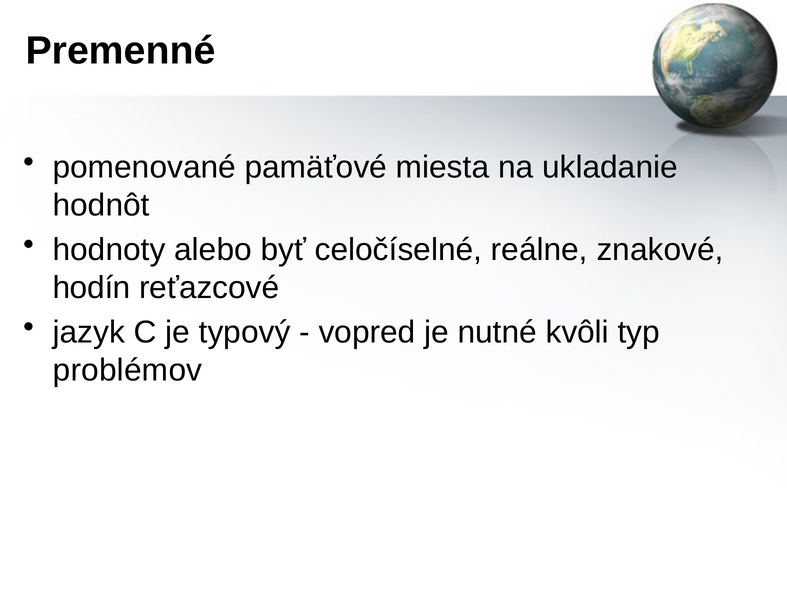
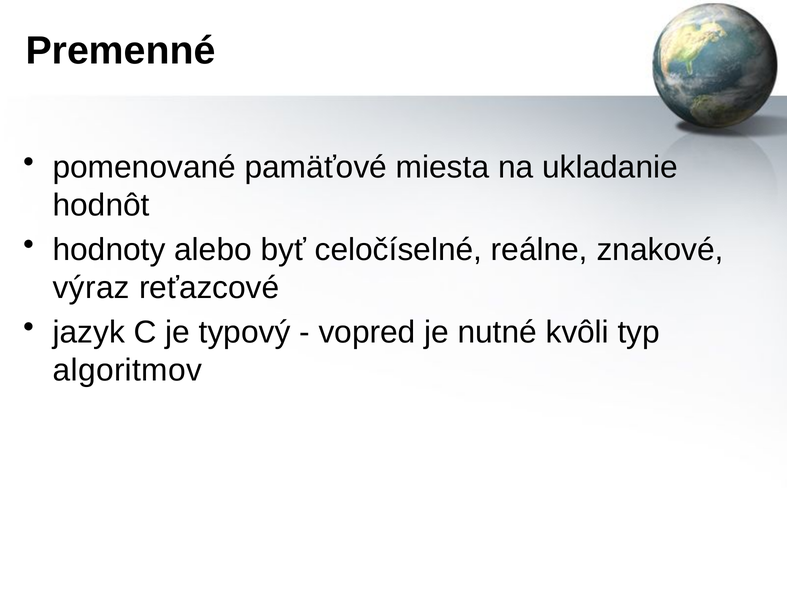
hodín: hodín -> výraz
problémov: problémov -> algoritmov
